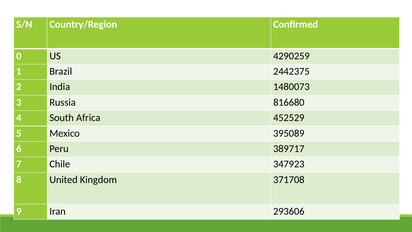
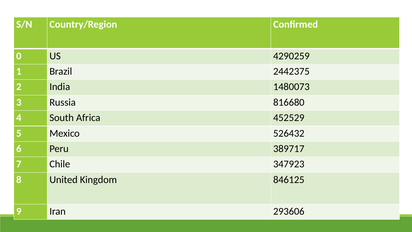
395089: 395089 -> 526432
371708: 371708 -> 846125
